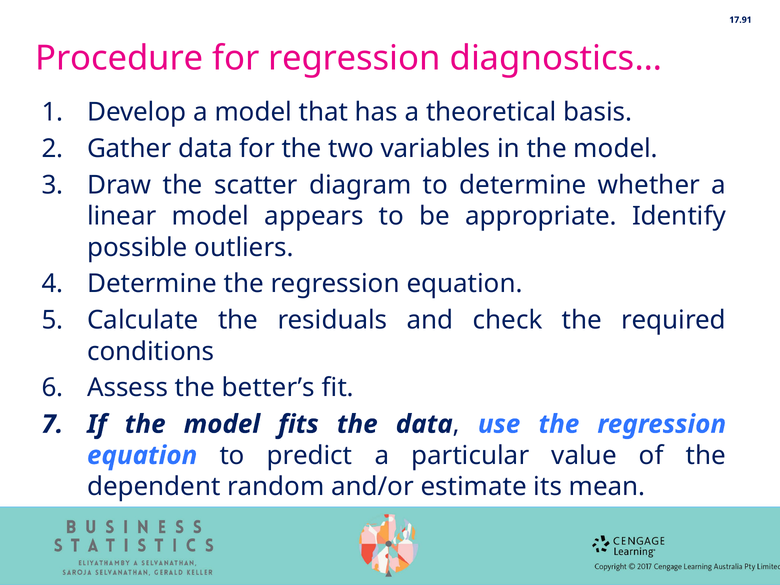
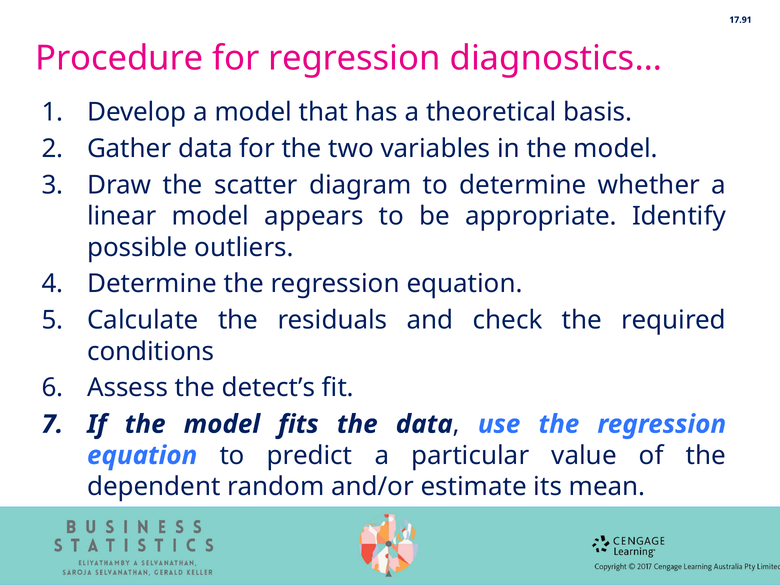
better’s: better’s -> detect’s
